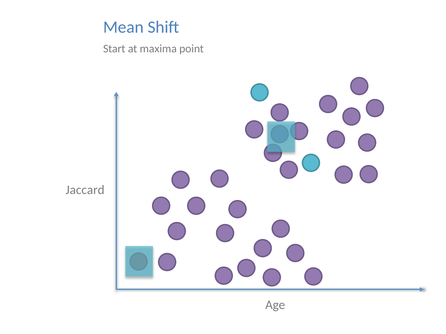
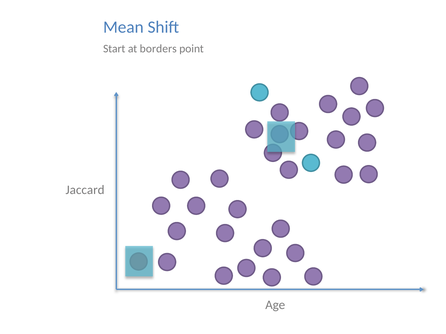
maxima: maxima -> borders
